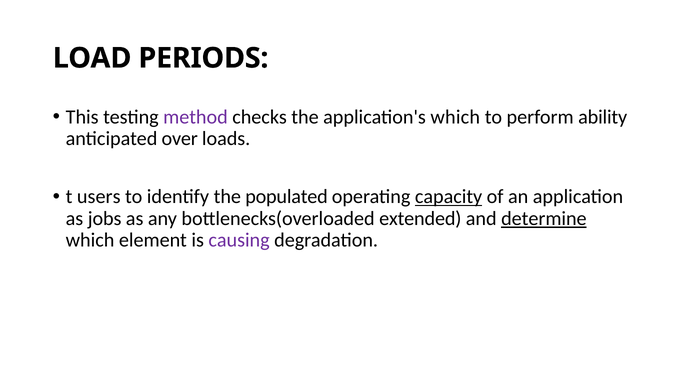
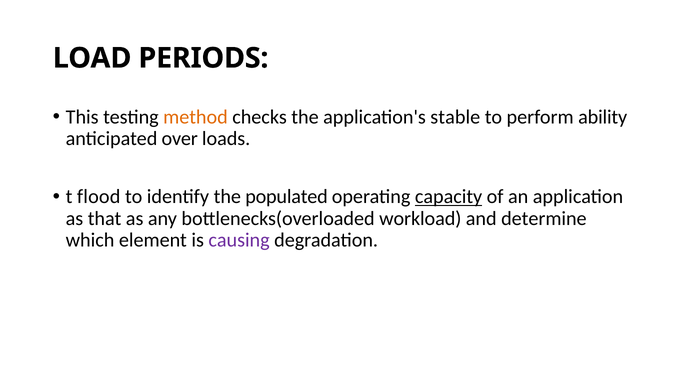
method colour: purple -> orange
application's which: which -> stable
users: users -> flood
jobs: jobs -> that
extended: extended -> workload
determine underline: present -> none
